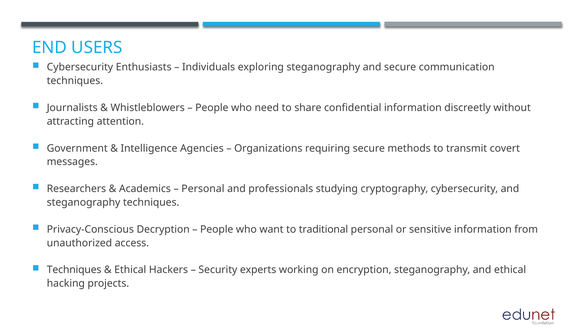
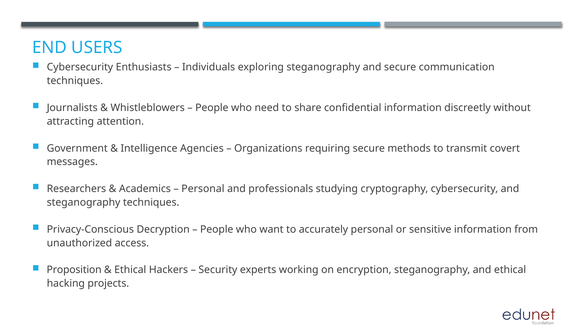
traditional: traditional -> accurately
Techniques at (74, 270): Techniques -> Proposition
